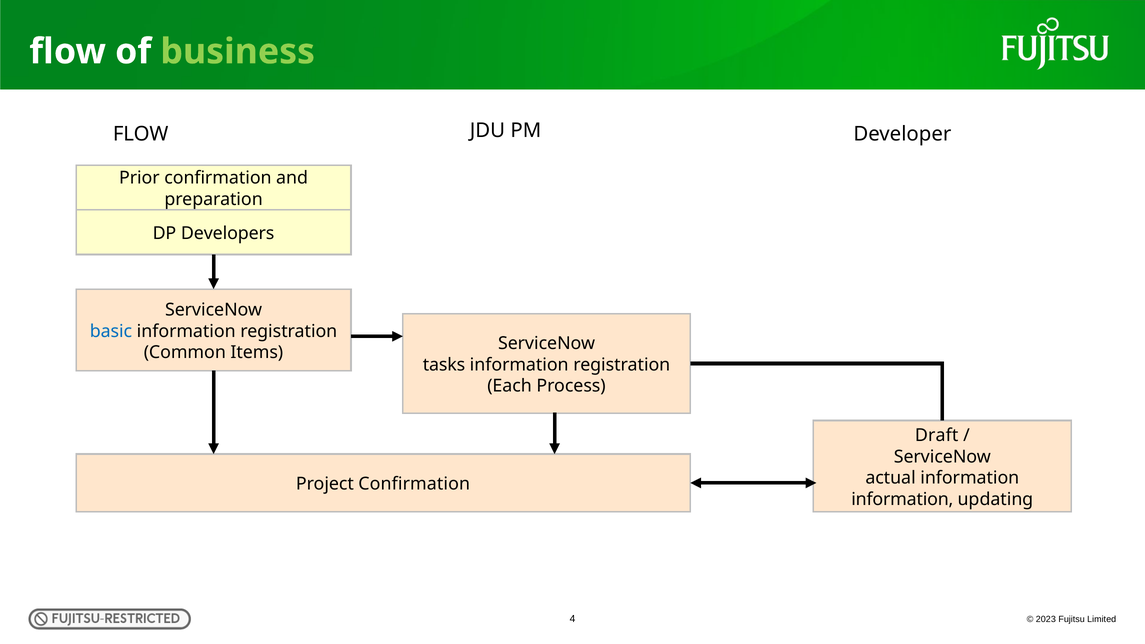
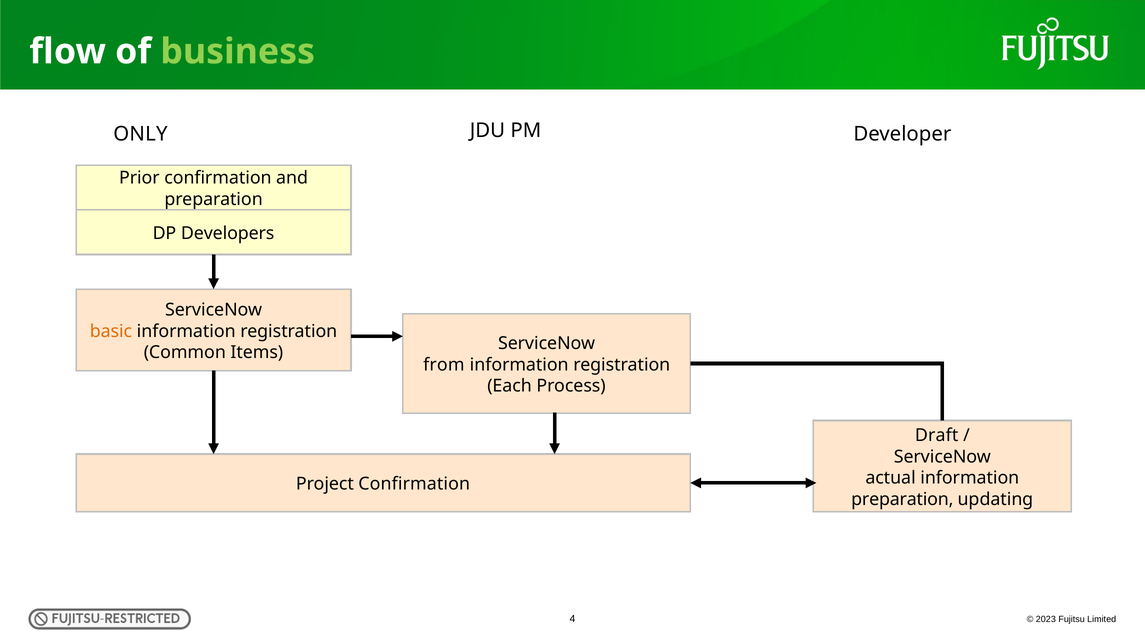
FLOW at (141, 134): FLOW -> ONLY
basic colour: blue -> orange
tasks: tasks -> from
information at (902, 500): information -> preparation
